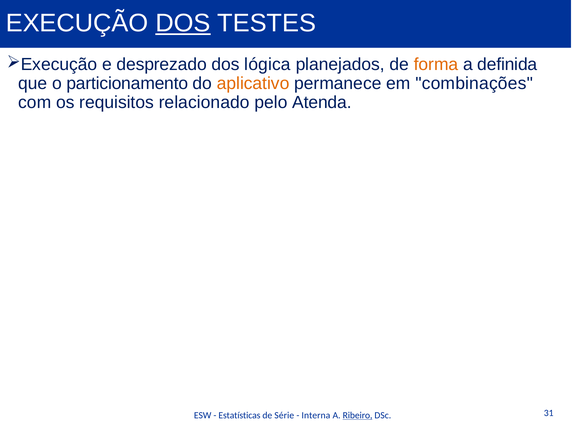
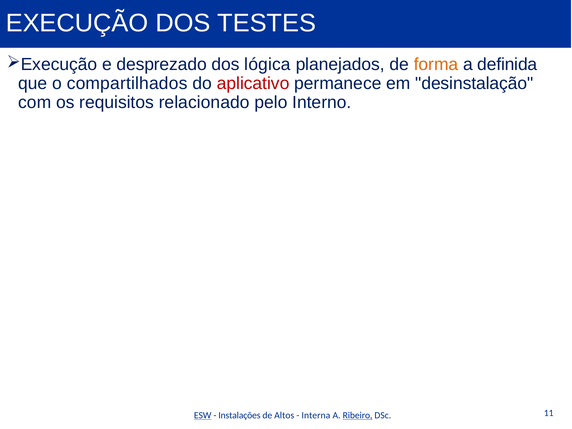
DOS at (183, 23) underline: present -> none
particionamento: particionamento -> compartilhados
aplicativo colour: orange -> red
combinações: combinações -> desinstalação
Atenda: Atenda -> Interno
ESW underline: none -> present
Estatísticas: Estatísticas -> Instalações
Série: Série -> Altos
31: 31 -> 11
